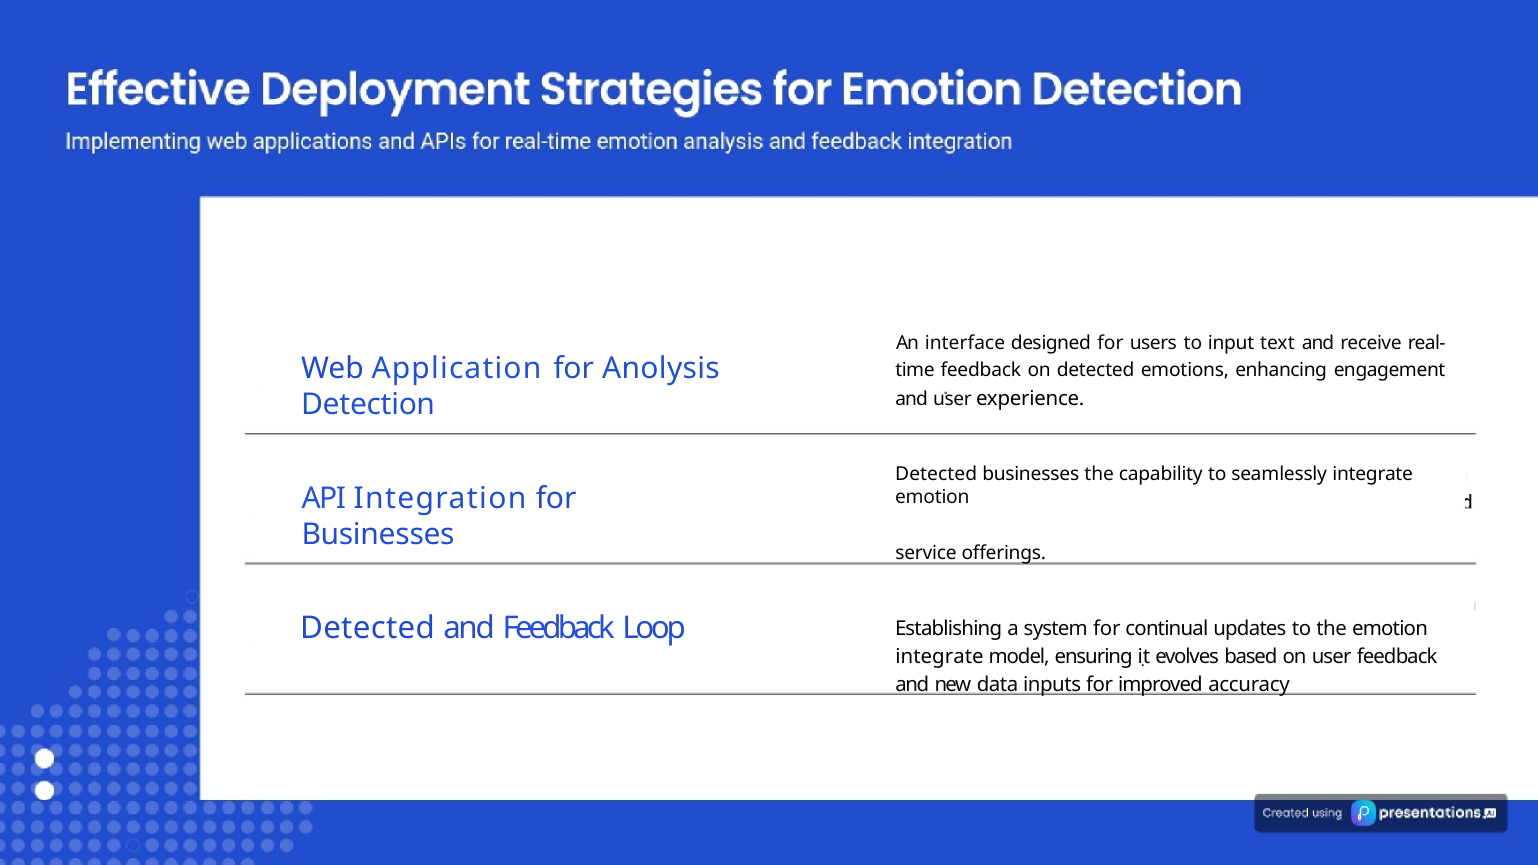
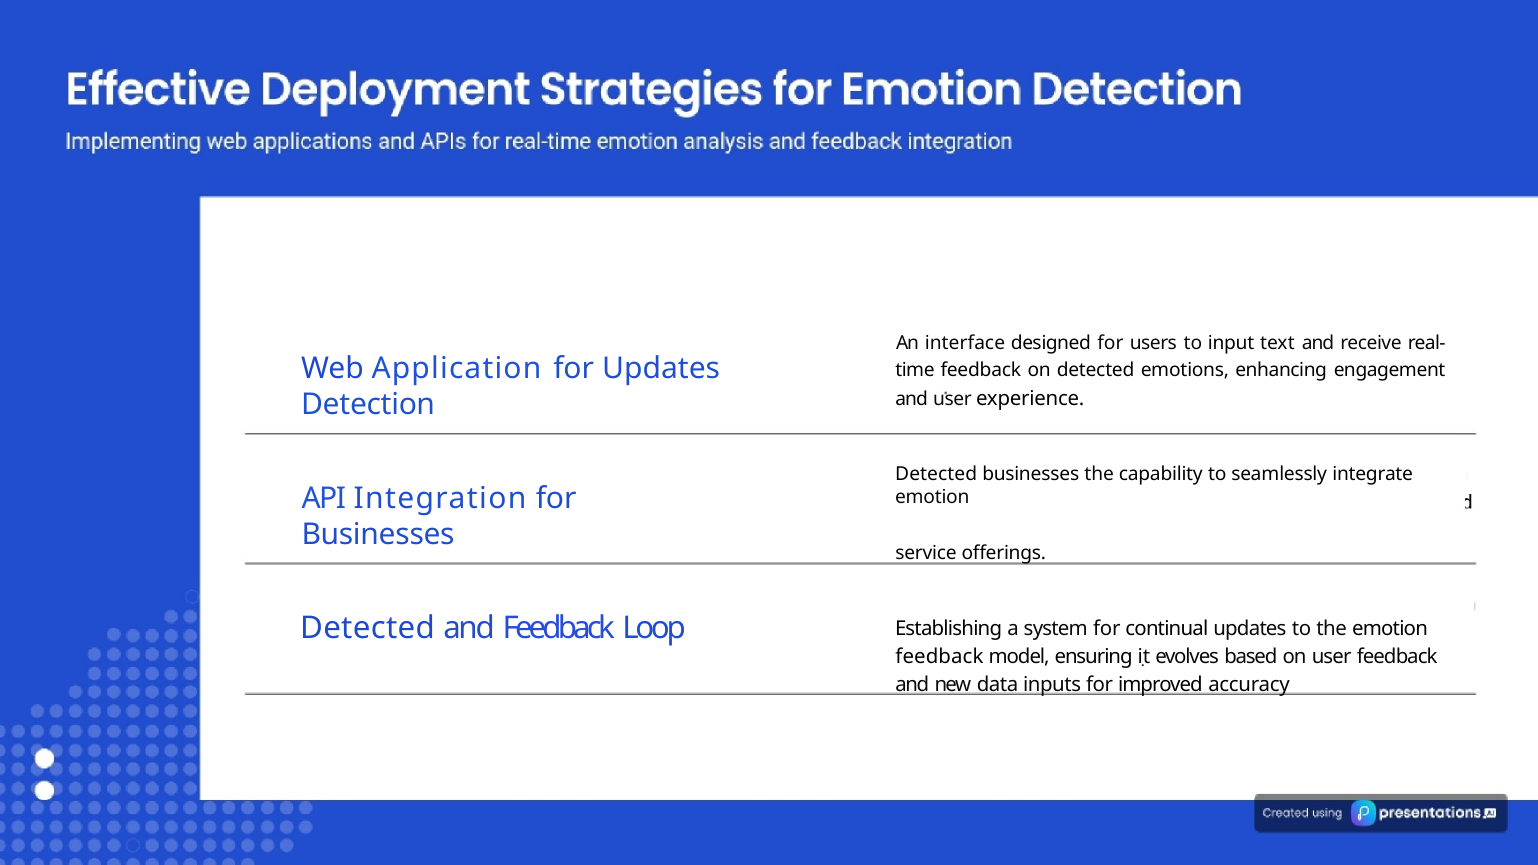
for Anolysis: Anolysis -> Updates
integrate at (940, 657): integrate -> feedback
